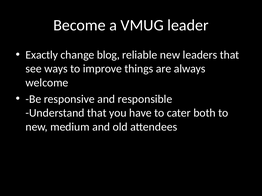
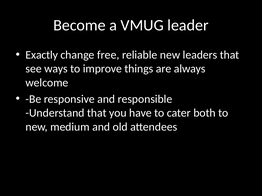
blog: blog -> free
